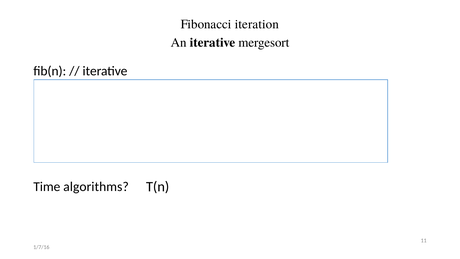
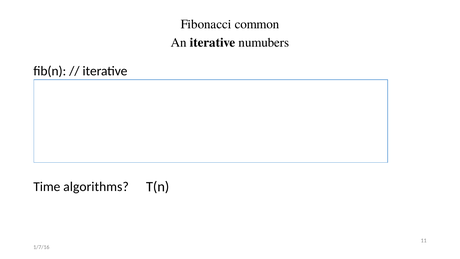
iteration: iteration -> common
mergesort: mergesort -> numubers
